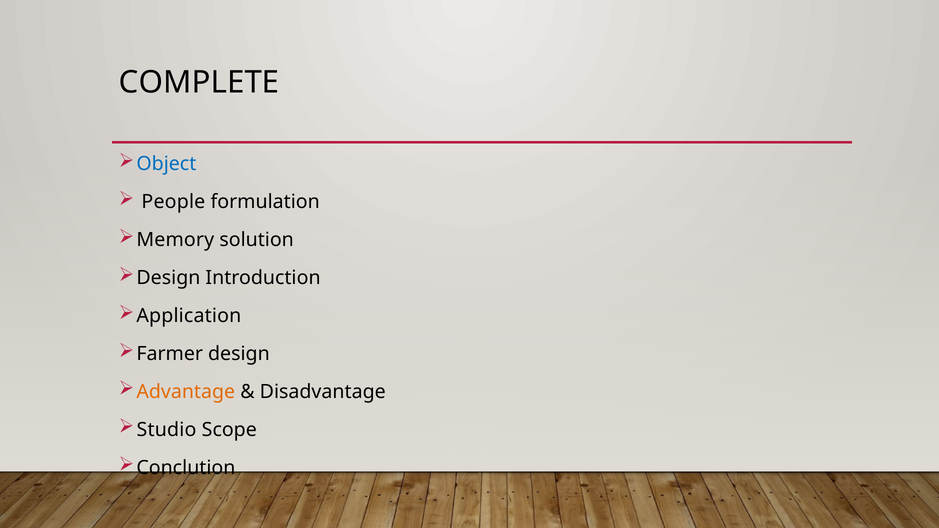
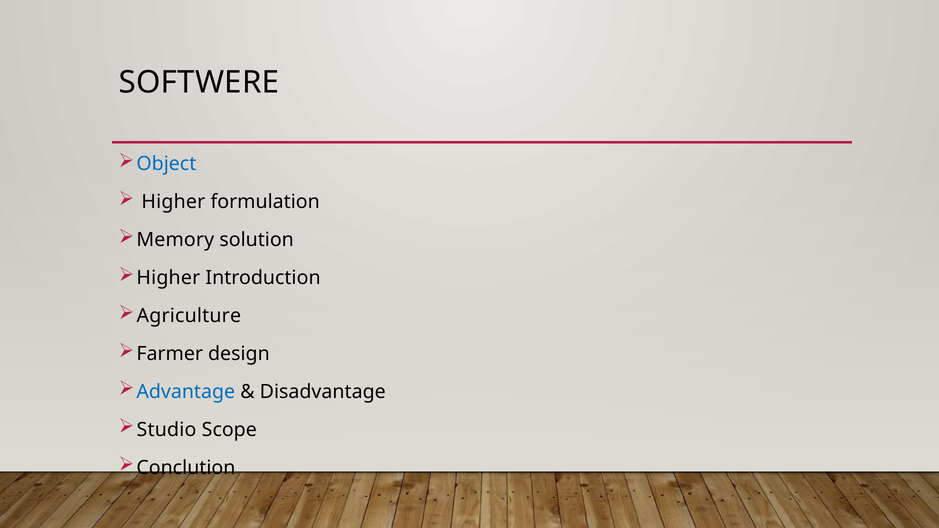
COMPLETE: COMPLETE -> SOFTWERE
People at (173, 202): People -> Higher
Design at (168, 278): Design -> Higher
Application: Application -> Agriculture
Advantage colour: orange -> blue
